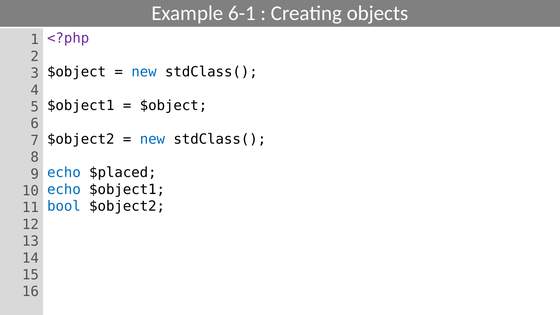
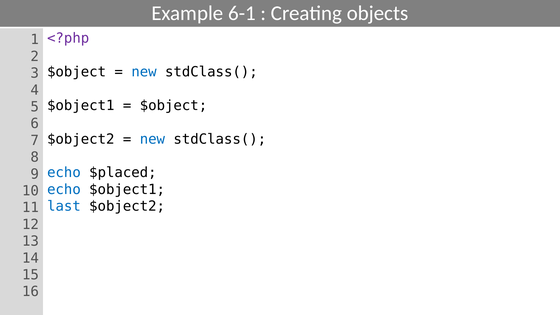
bool: bool -> last
